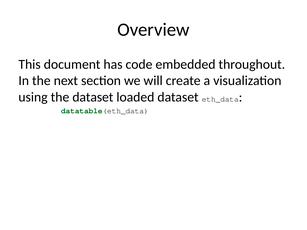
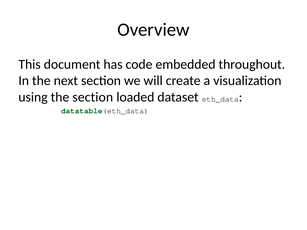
the dataset: dataset -> section
